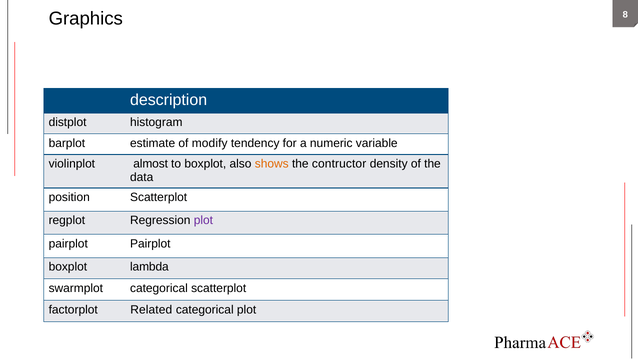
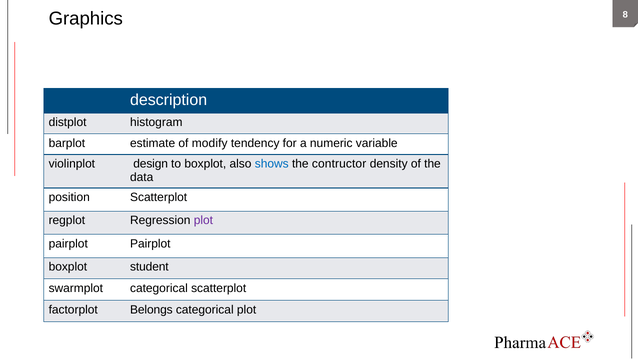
almost: almost -> design
shows colour: orange -> blue
lambda: lambda -> student
Related: Related -> Belongs
